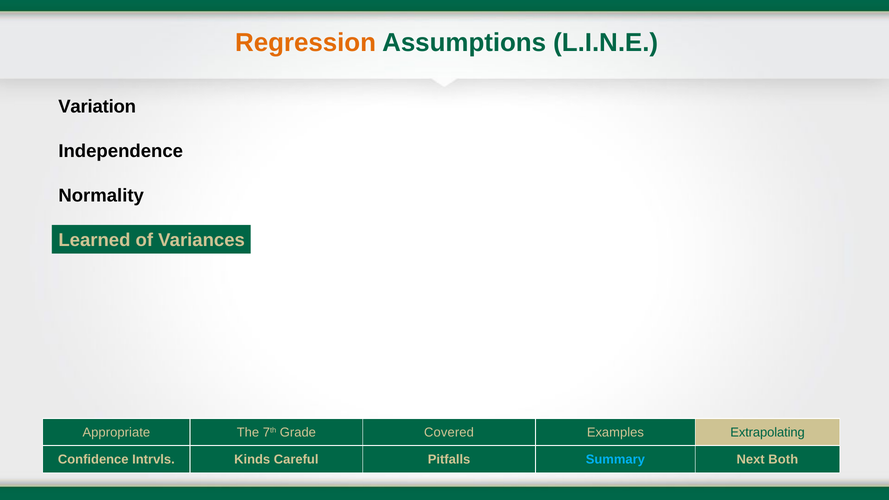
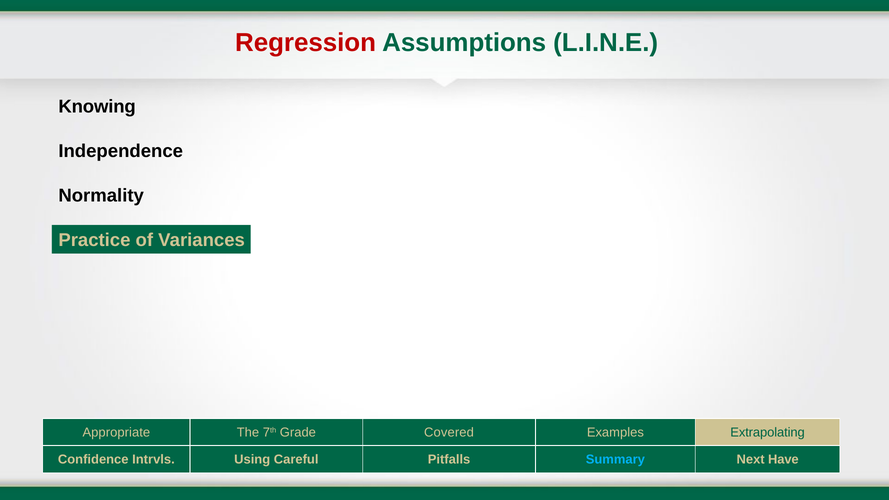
Regression colour: orange -> red
Variation: Variation -> Knowing
Learned: Learned -> Practice
Kinds: Kinds -> Using
Both: Both -> Have
